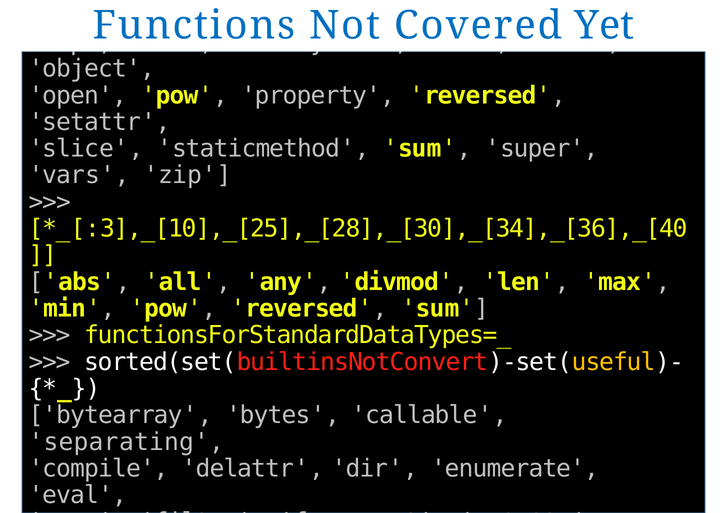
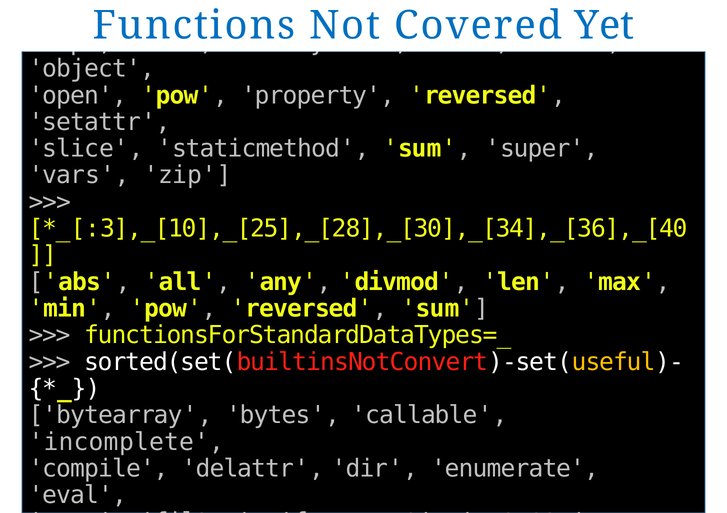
separating: separating -> incomplete
